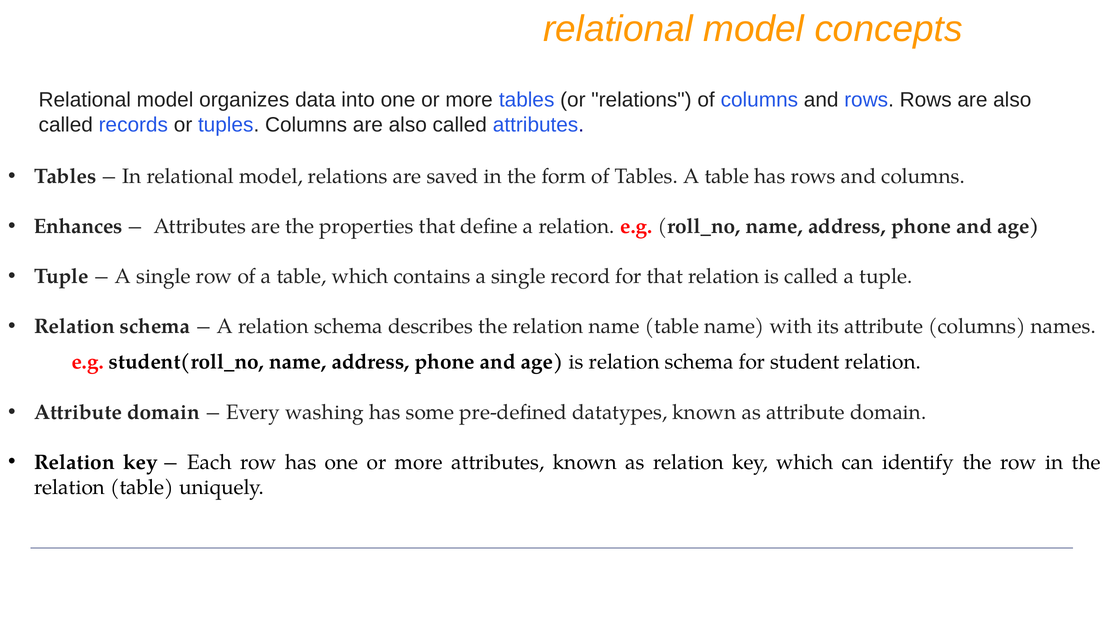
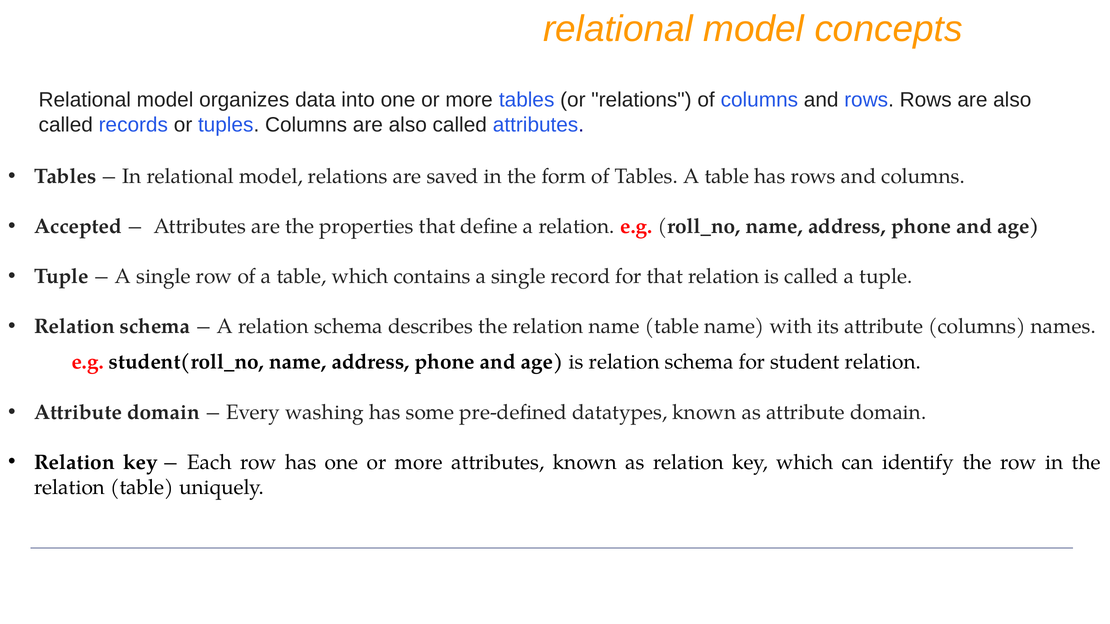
Enhances: Enhances -> Accepted
